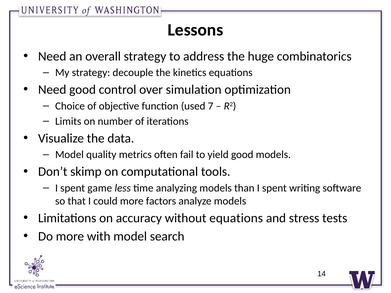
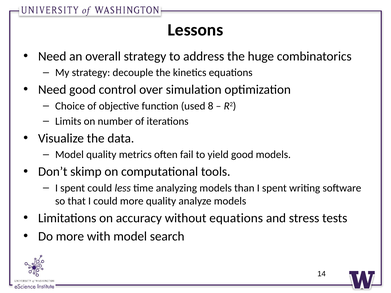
7: 7 -> 8
spent game: game -> could
more factors: factors -> quality
